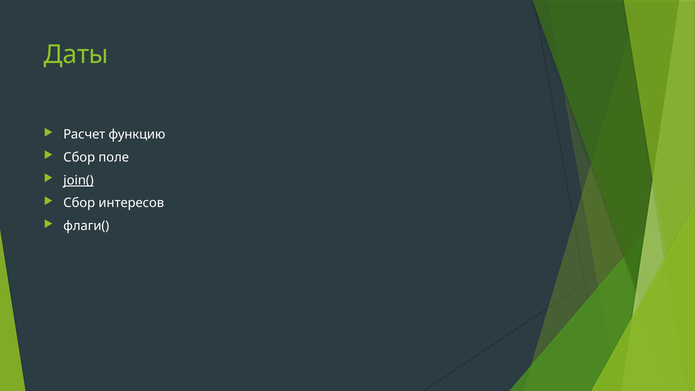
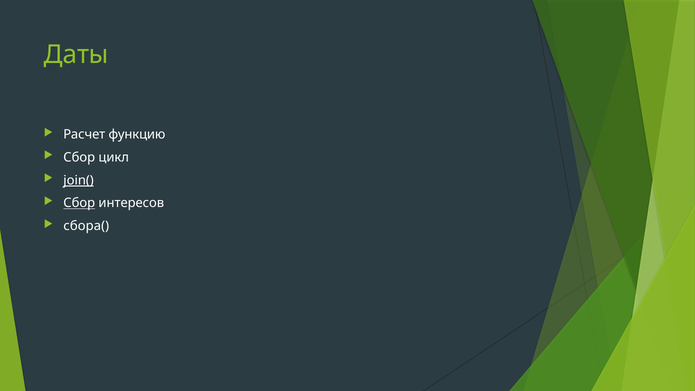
поле: поле -> цикл
Сбор at (79, 203) underline: none -> present
флаги(: флаги( -> сбора(
